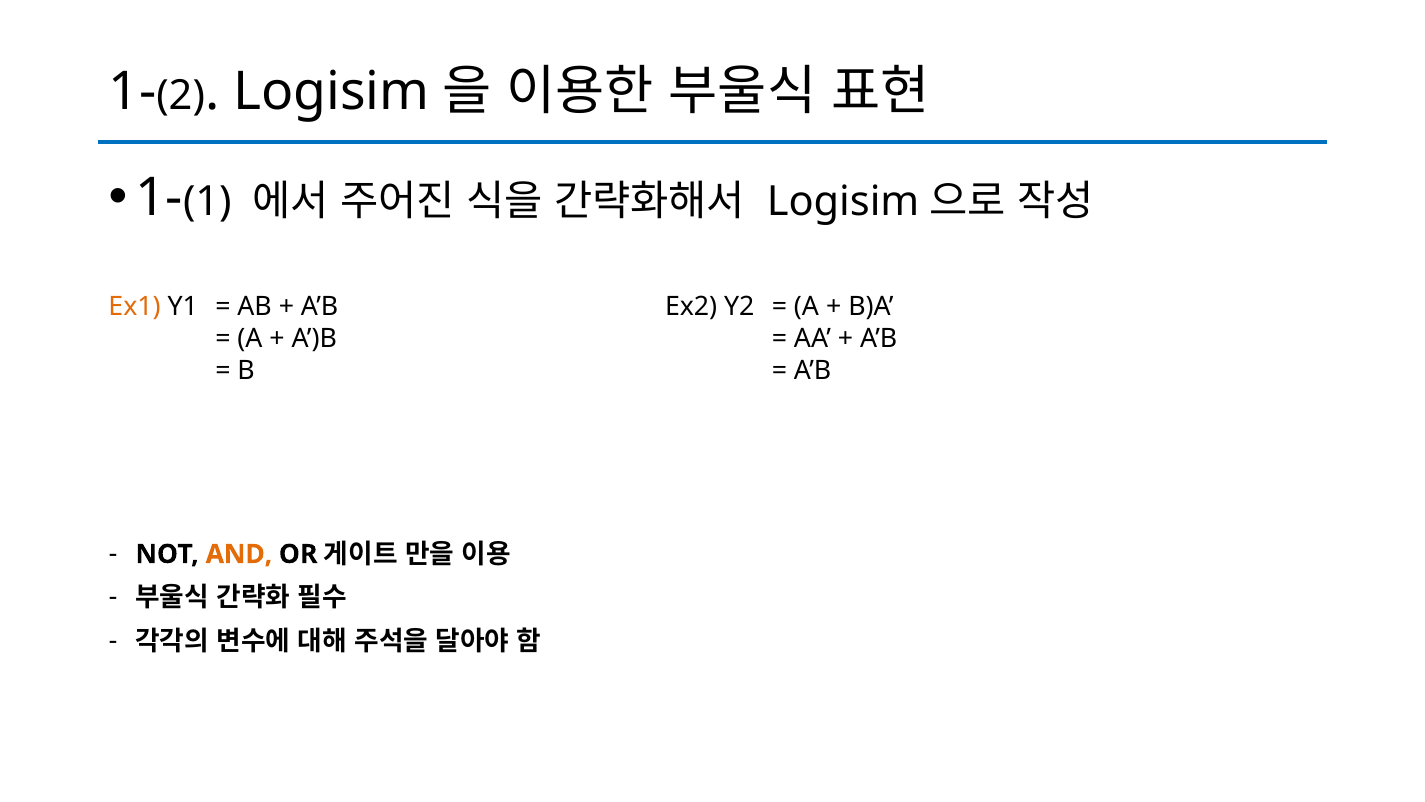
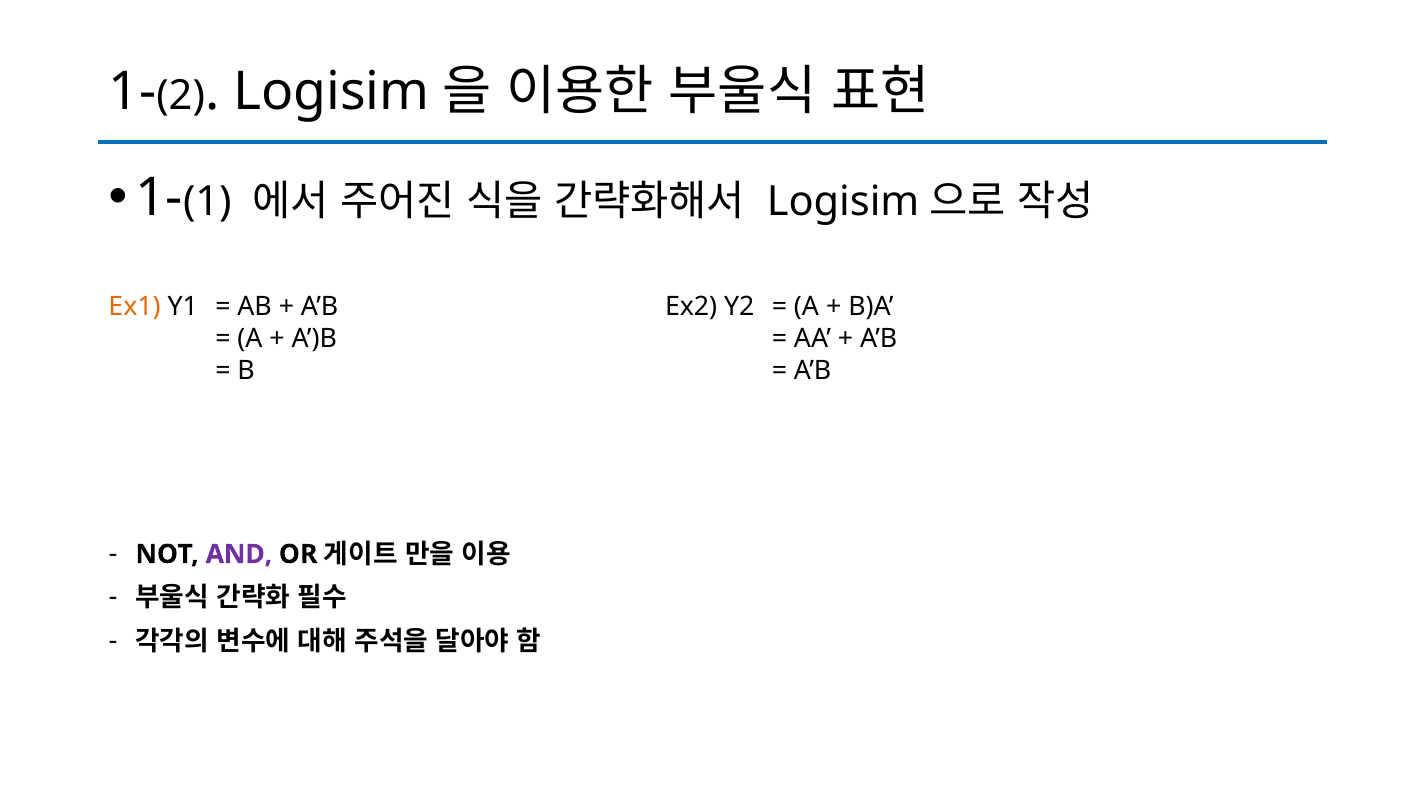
AND colour: orange -> purple
